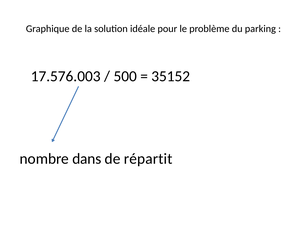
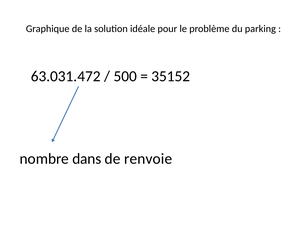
17.576.003: 17.576.003 -> 63.031.472
répartit: répartit -> renvoie
